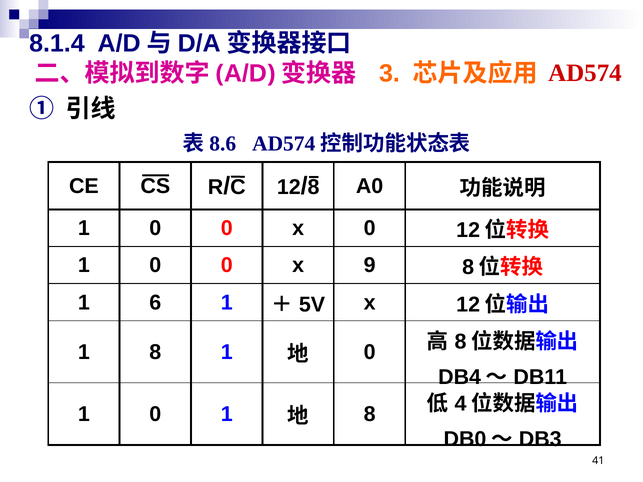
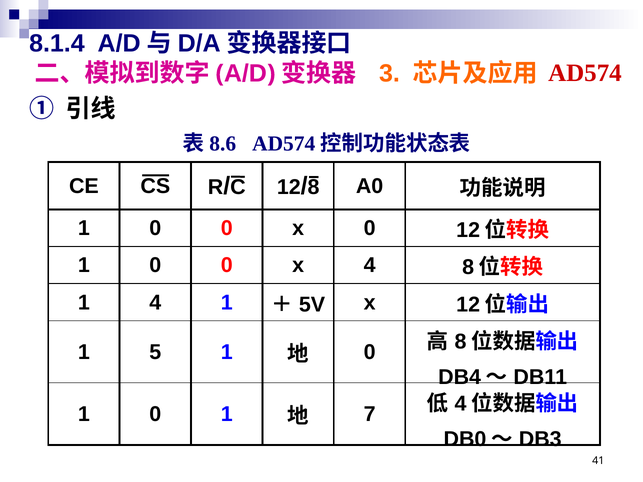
x 9: 9 -> 4
1 6: 6 -> 4
1 8: 8 -> 5
8 at (370, 415): 8 -> 7
